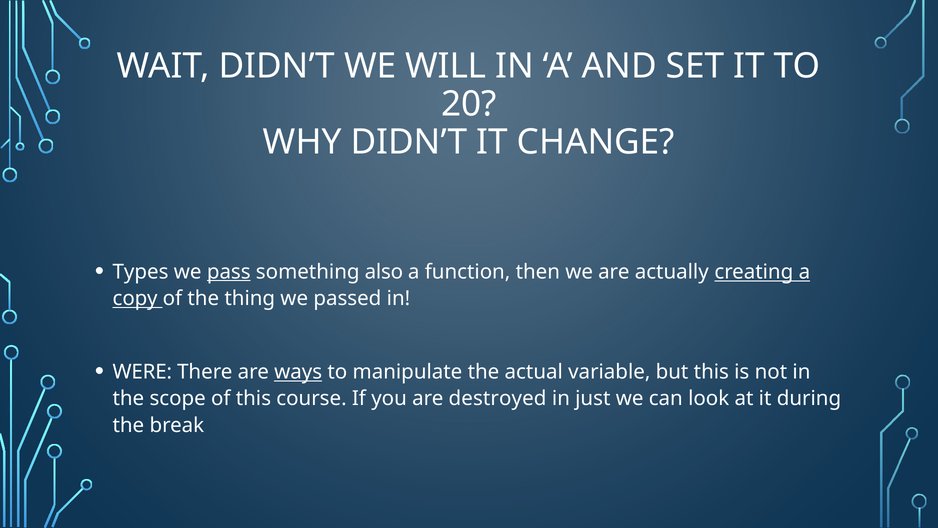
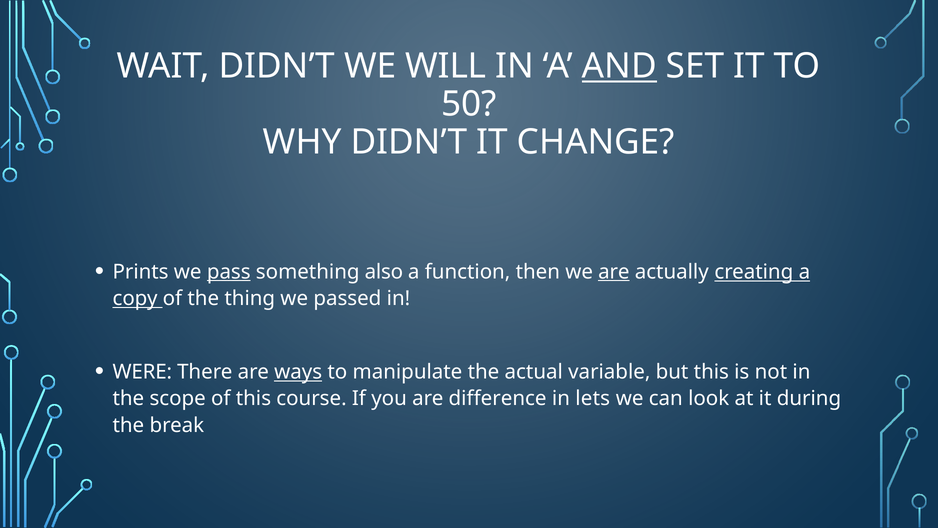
AND underline: none -> present
20: 20 -> 50
Types: Types -> Prints
are at (614, 272) underline: none -> present
destroyed: destroyed -> difference
just: just -> lets
